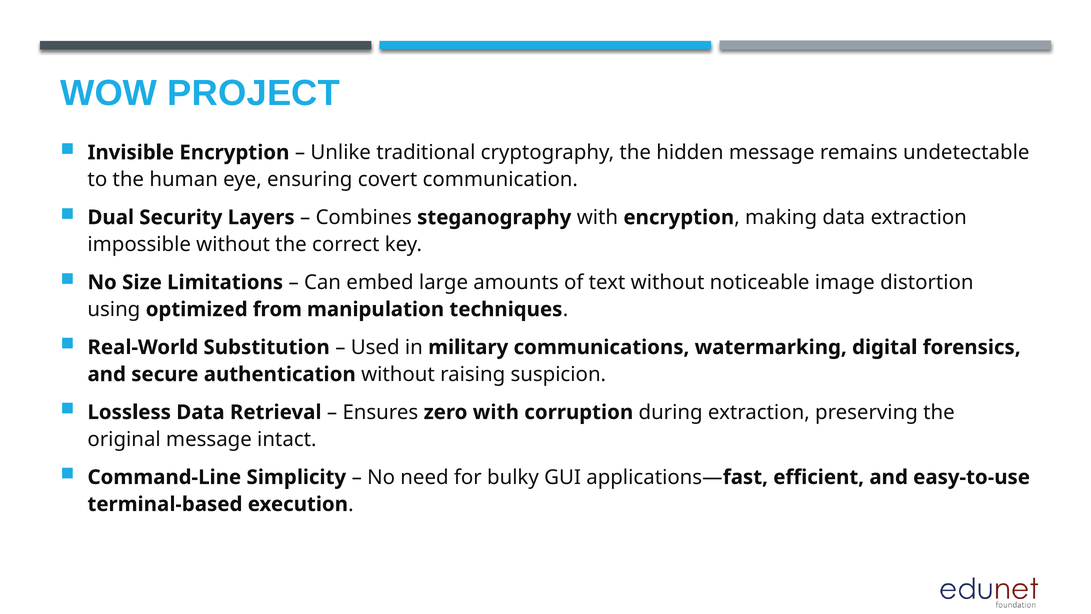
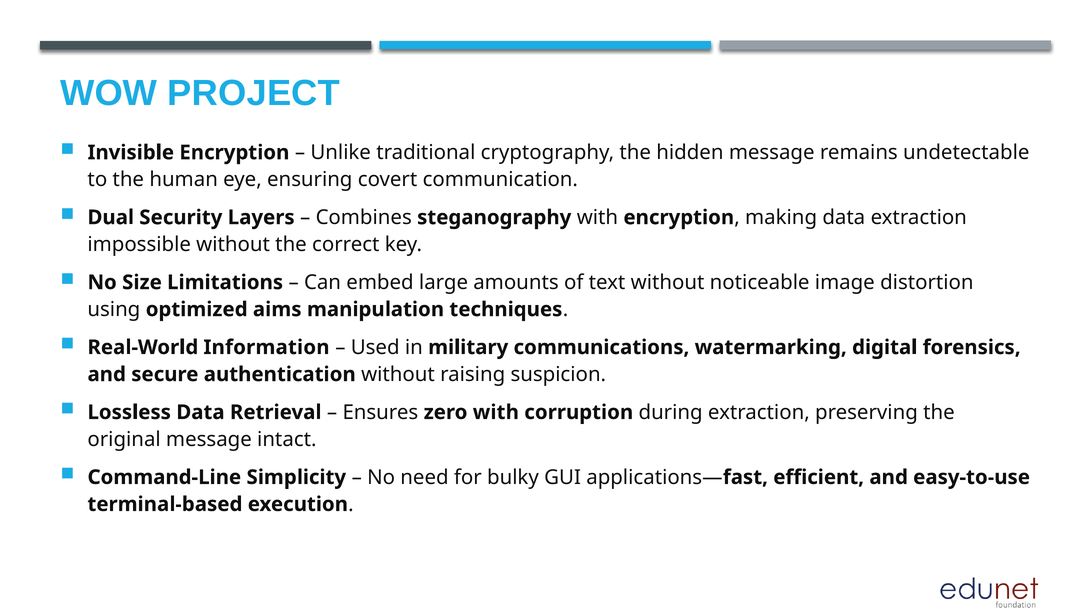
from: from -> aims
Substitution: Substitution -> Information
